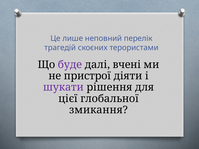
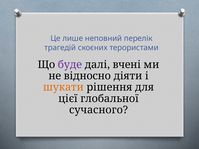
пристрої: пристрої -> відносно
шукати colour: purple -> orange
змикання: змикання -> сучасного
